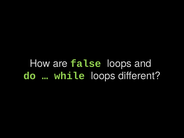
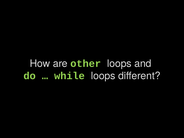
false: false -> other
